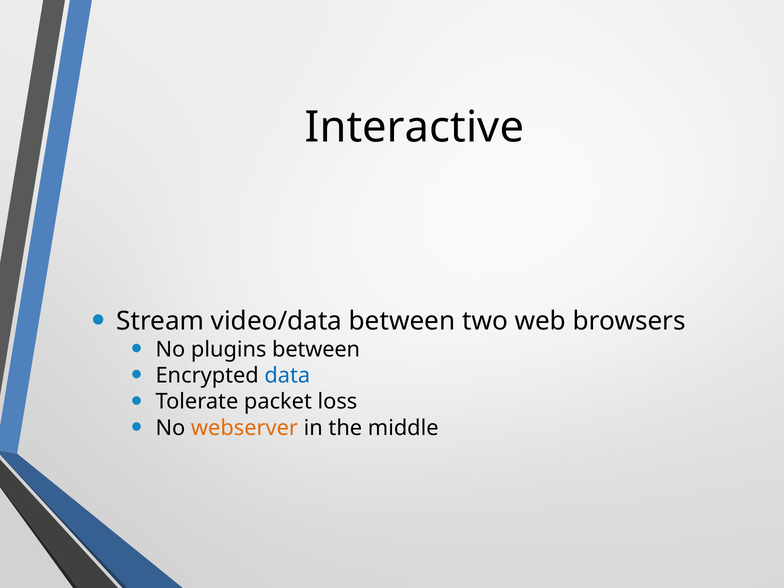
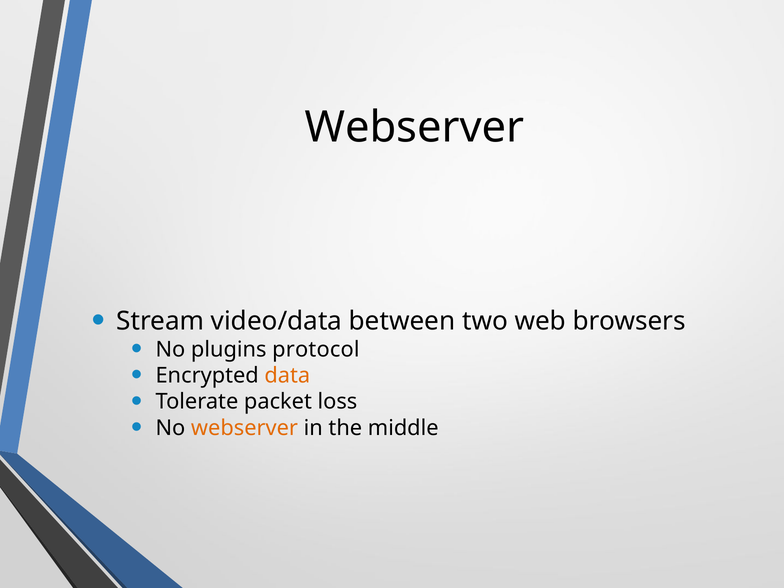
Interactive at (414, 127): Interactive -> Webserver
plugins between: between -> protocol
data colour: blue -> orange
